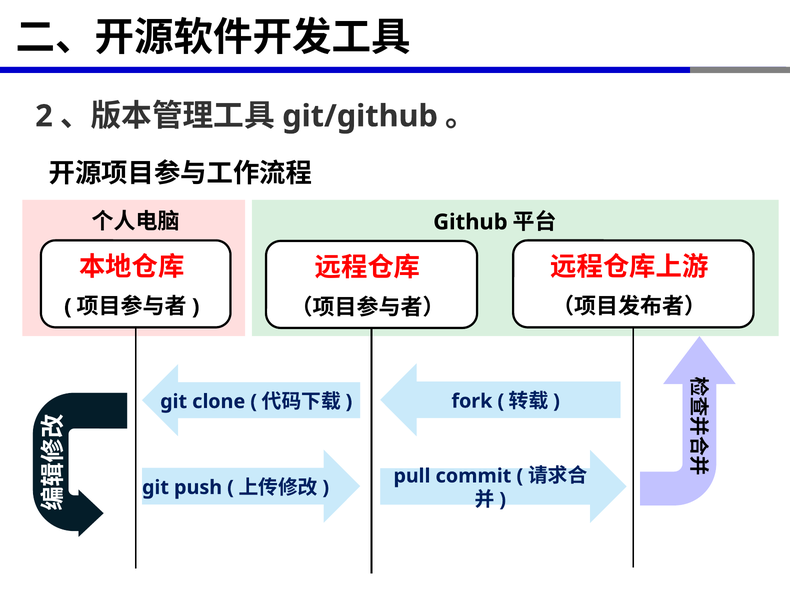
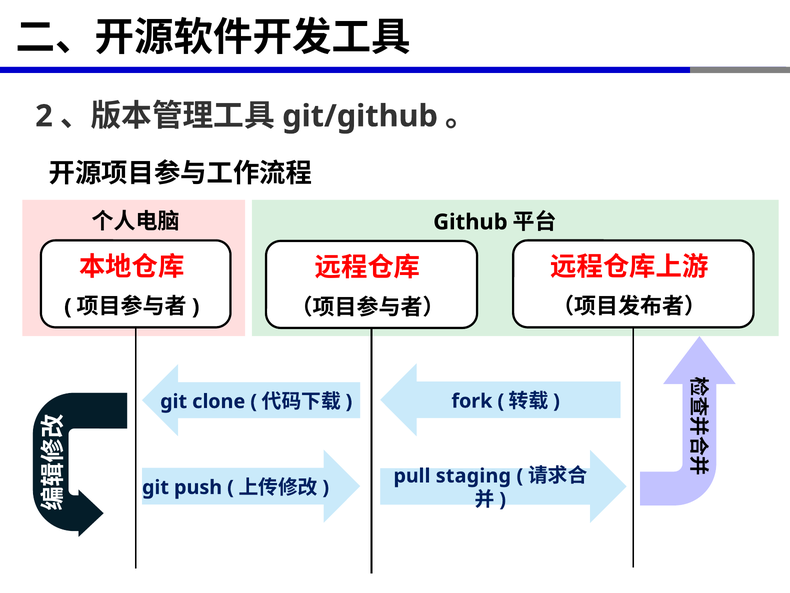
commit: commit -> staging
